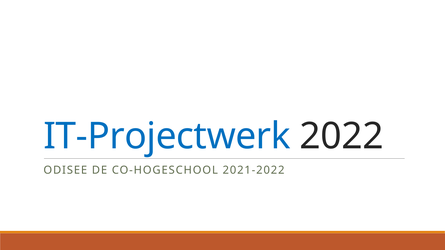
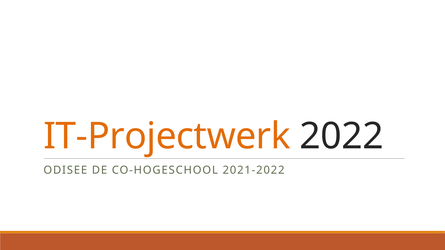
IT-Projectwerk colour: blue -> orange
